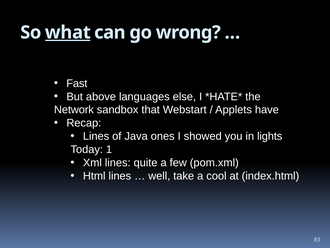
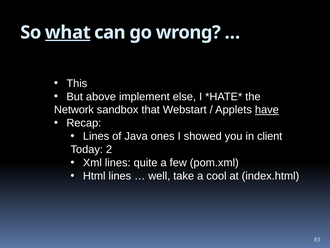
Fast: Fast -> This
languages: languages -> implement
have underline: none -> present
lights: lights -> client
1: 1 -> 2
